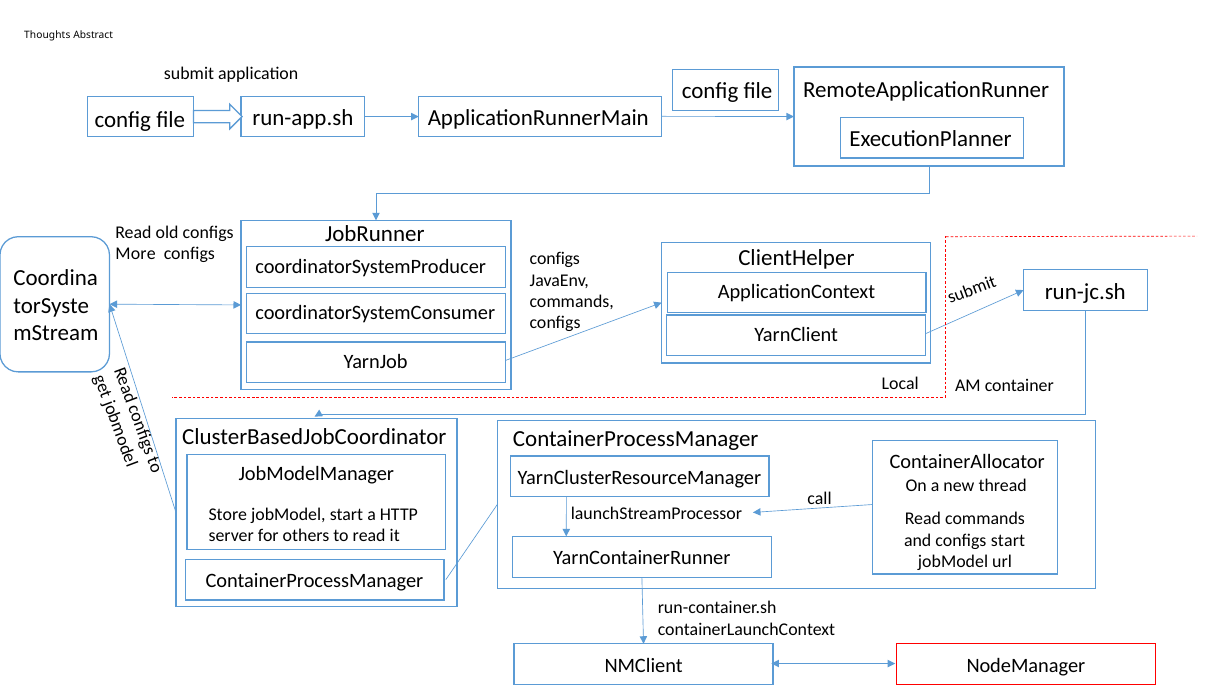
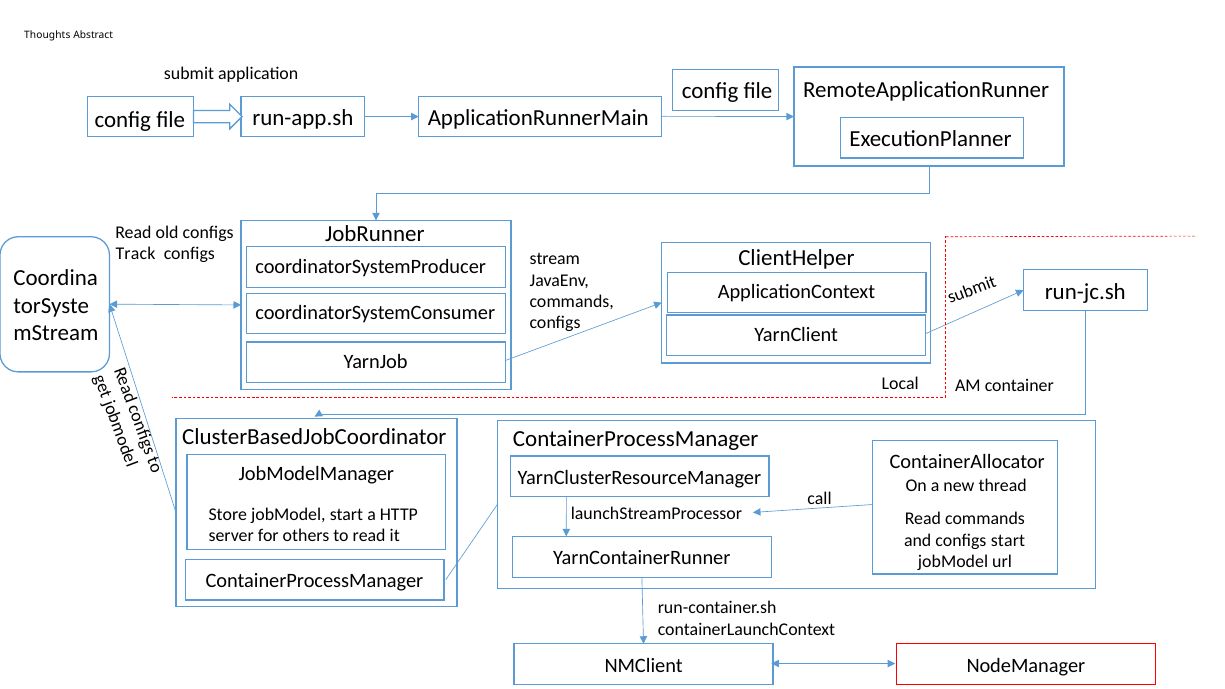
More: More -> Track
configs at (555, 259): configs -> stream
